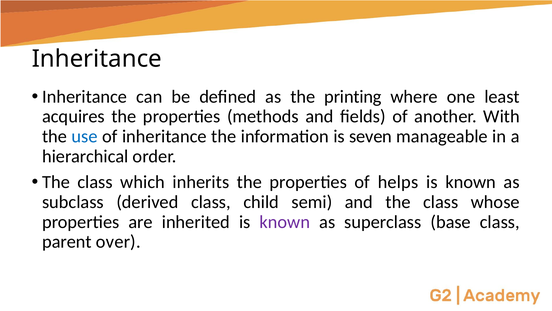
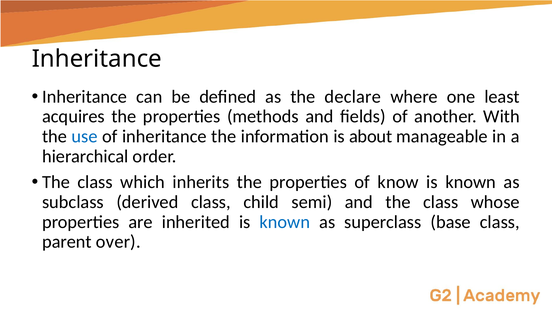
printing: printing -> declare
seven: seven -> about
helps: helps -> know
known at (285, 222) colour: purple -> blue
